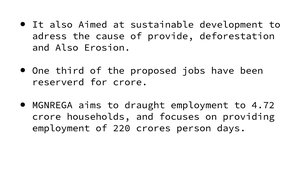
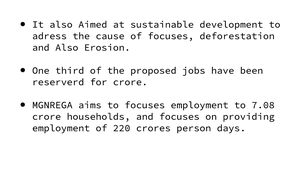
of provide: provide -> focuses
to draught: draught -> focuses
4.72: 4.72 -> 7.08
